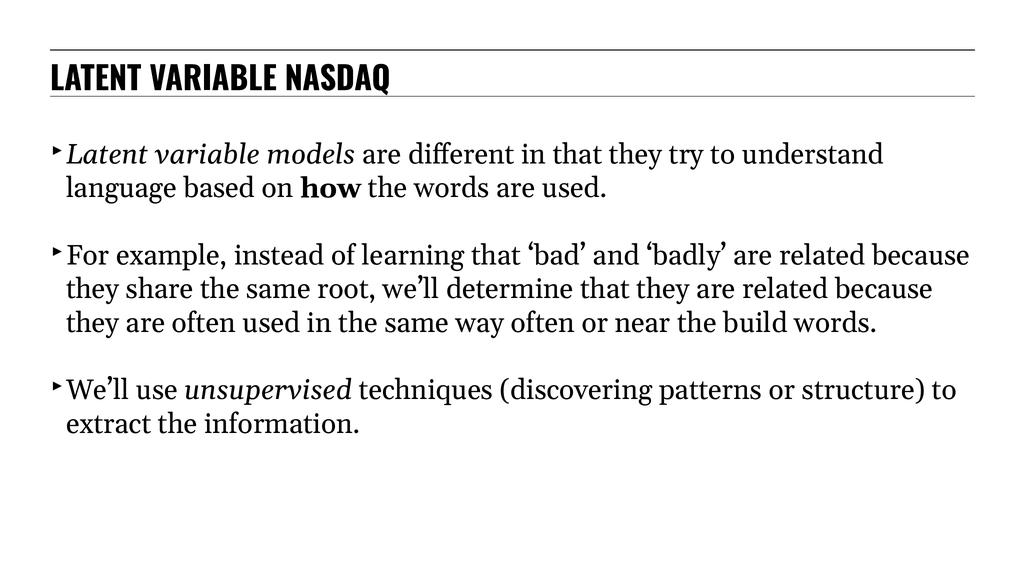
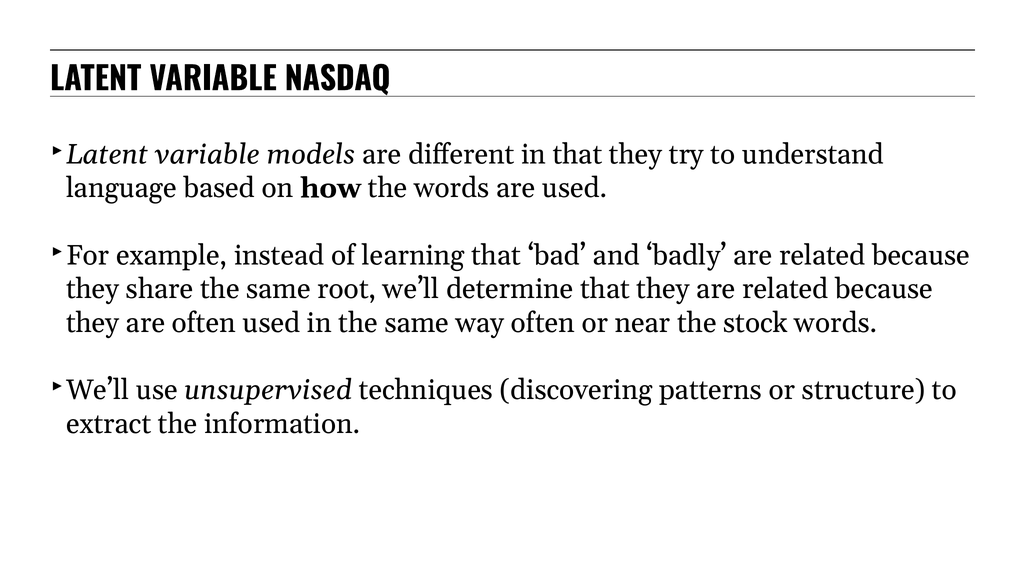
build: build -> stock
